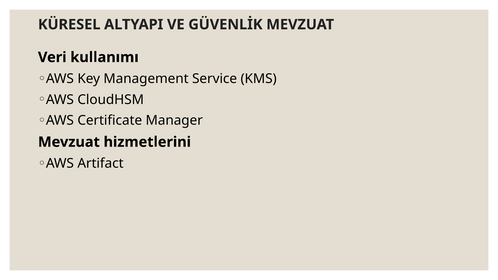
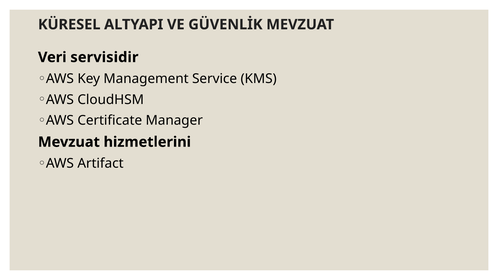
kullanımı: kullanımı -> servisidir
